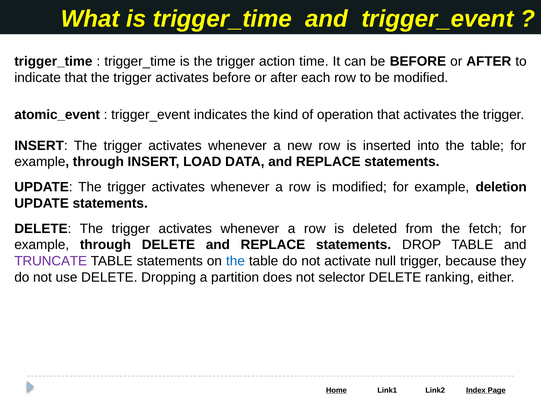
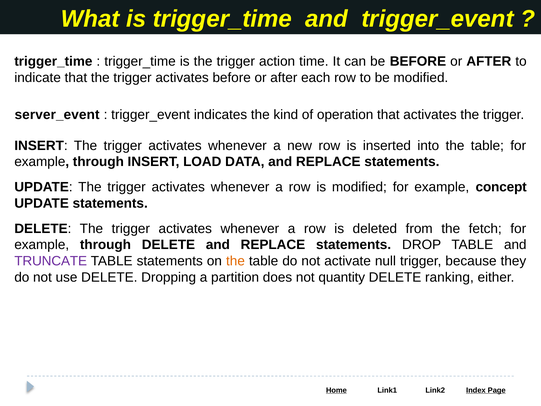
atomic_event: atomic_event -> server_event
deletion: deletion -> concept
the at (235, 261) colour: blue -> orange
selector: selector -> quantity
